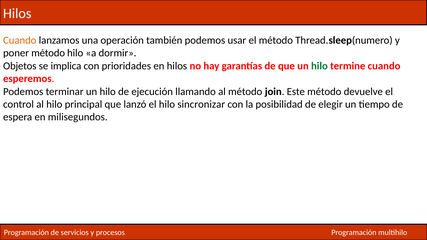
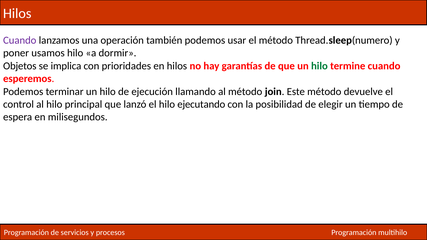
Cuando at (20, 40) colour: orange -> purple
poner método: método -> usamos
sincronizar: sincronizar -> ejecutando
